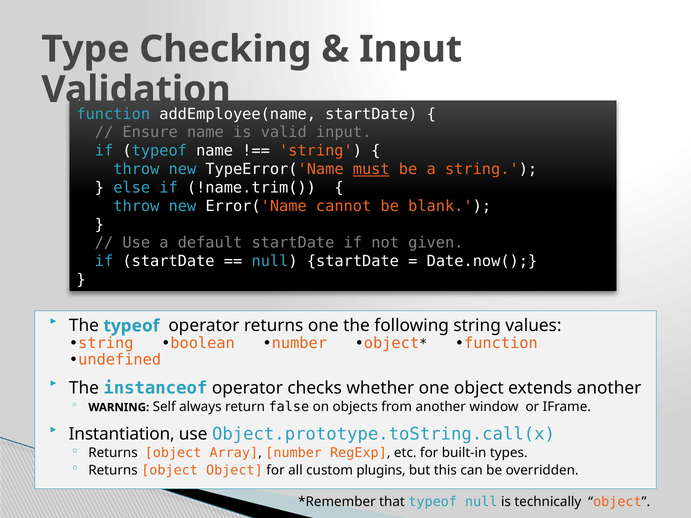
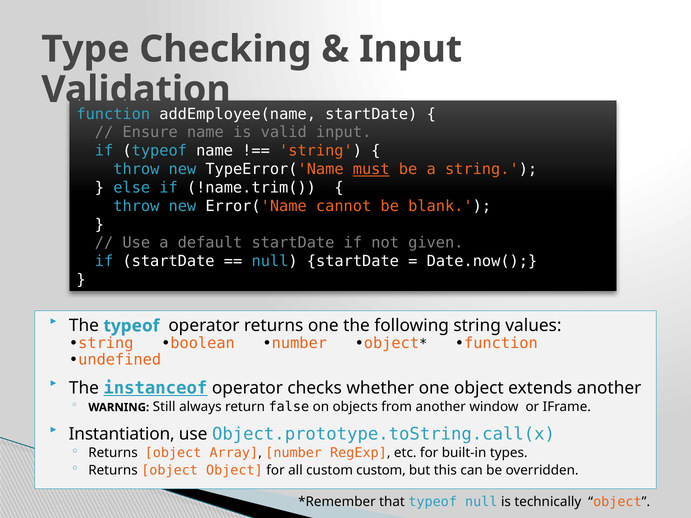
instanceof underline: none -> present
Self: Self -> Still
custom plugins: plugins -> custom
